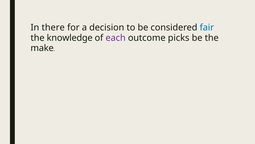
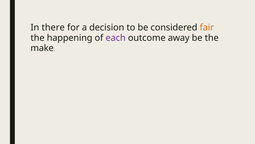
fair colour: blue -> orange
knowledge: knowledge -> happening
picks: picks -> away
